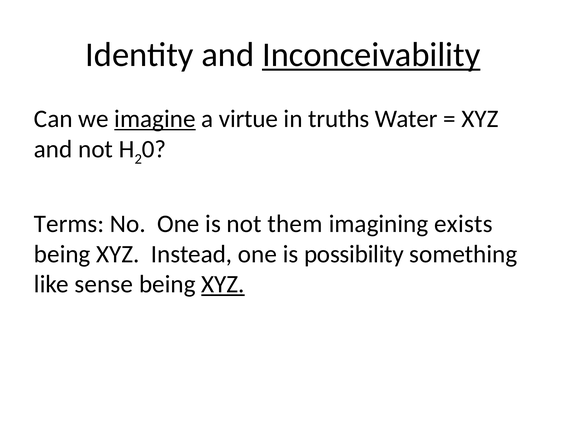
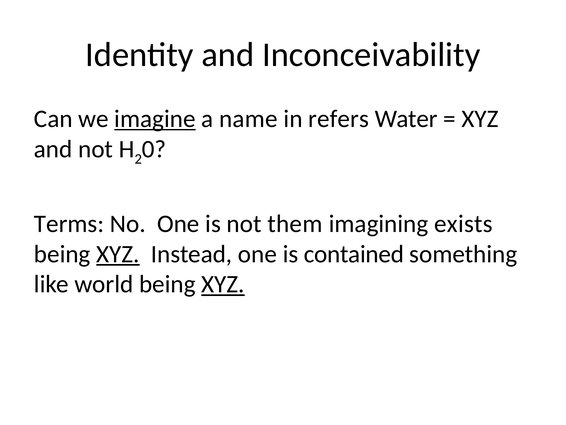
Inconceivability underline: present -> none
virtue: virtue -> name
truths: truths -> refers
XYZ at (118, 254) underline: none -> present
possibility: possibility -> contained
sense: sense -> world
